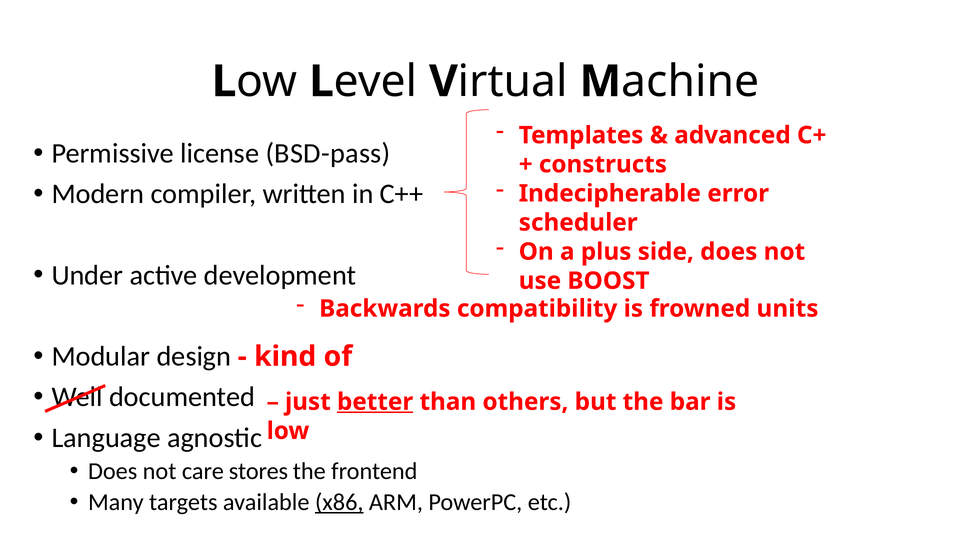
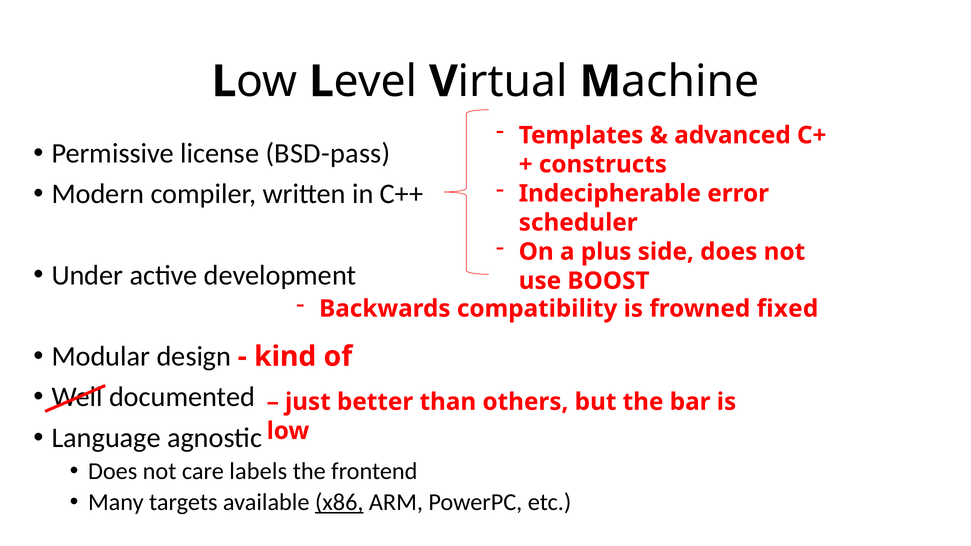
units: units -> fixed
better underline: present -> none
stores: stores -> labels
